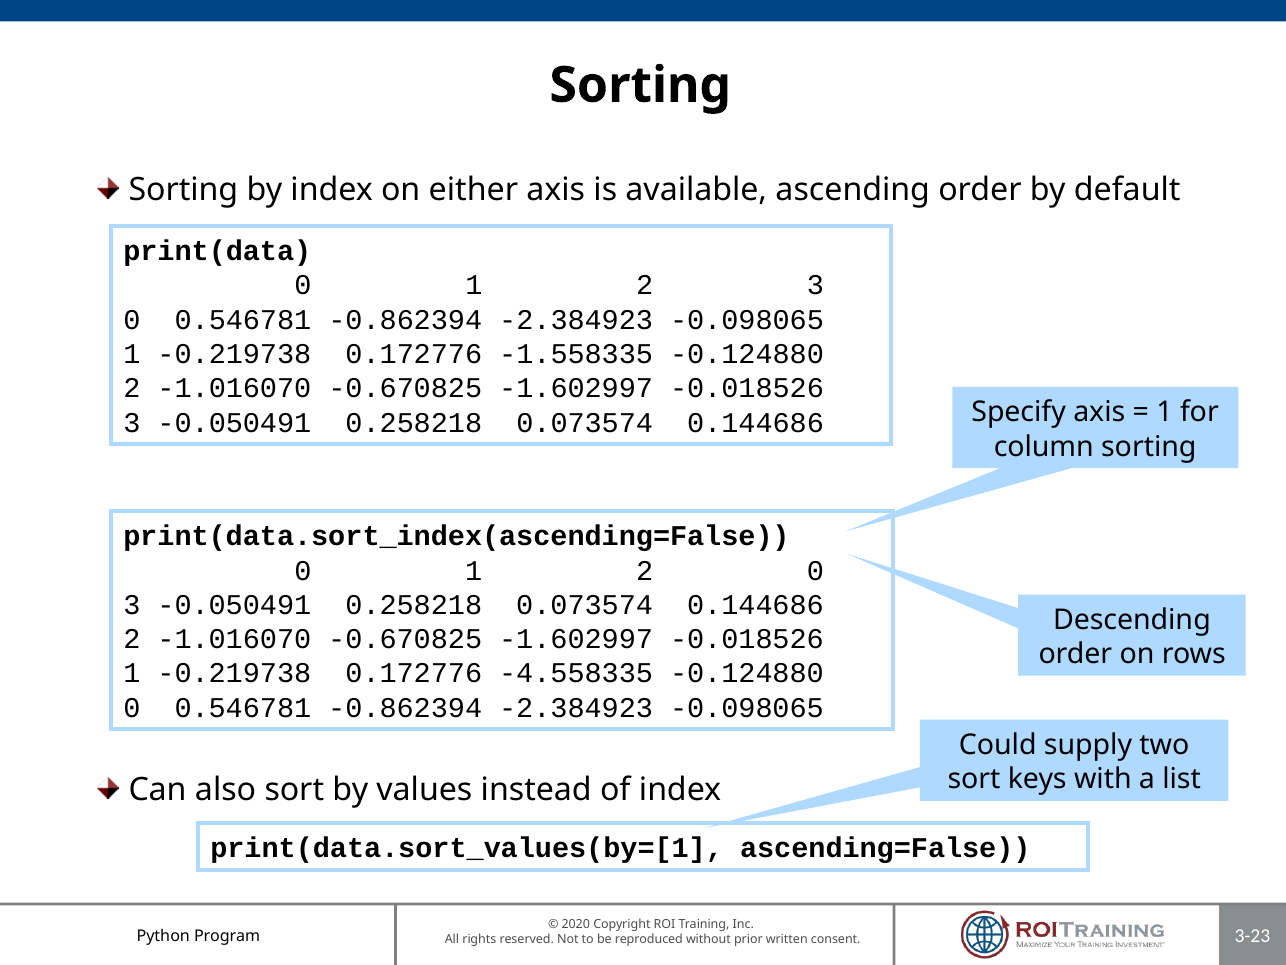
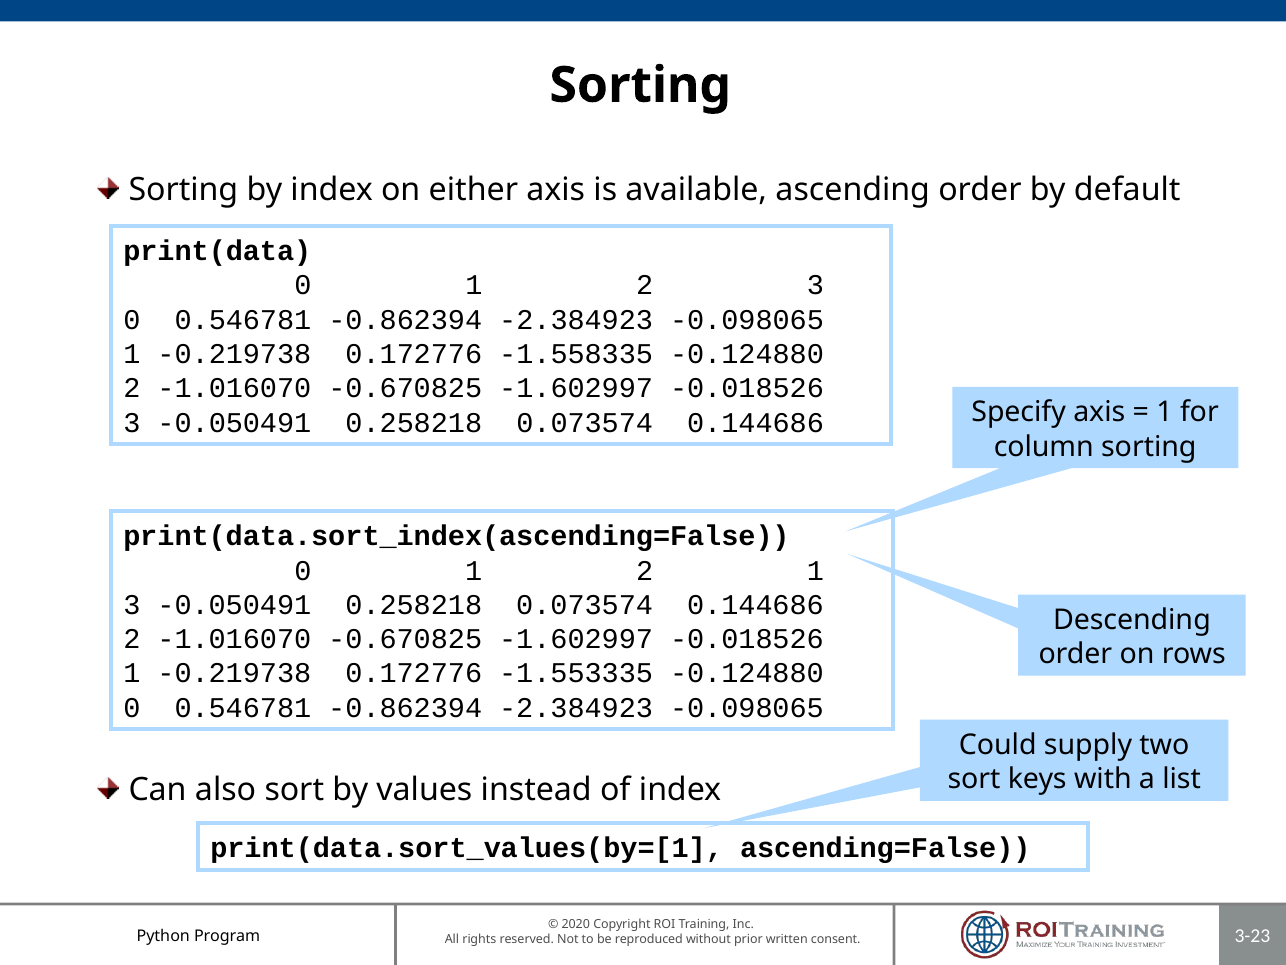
2 0: 0 -> 1
-4.558335: -4.558335 -> -1.553335
